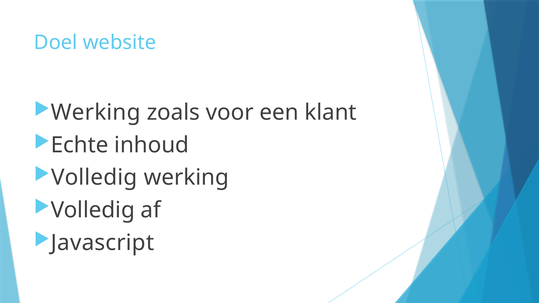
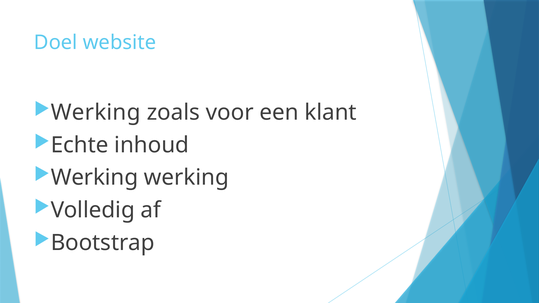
Volledig at (94, 178): Volledig -> Werking
Javascript: Javascript -> Bootstrap
